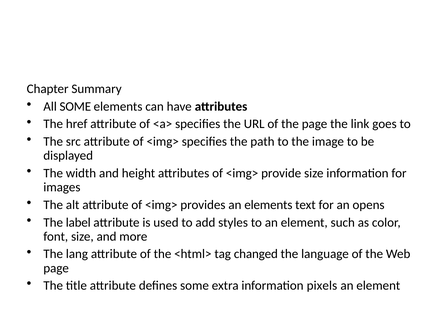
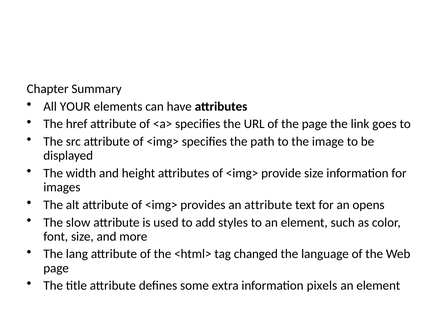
All SOME: SOME -> YOUR
an elements: elements -> attribute
label: label -> slow
